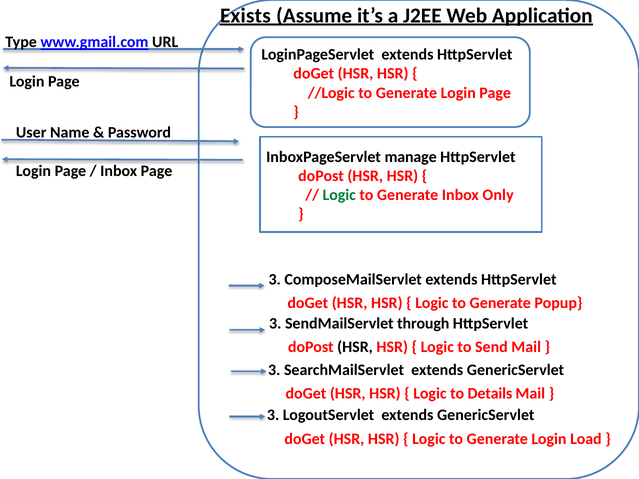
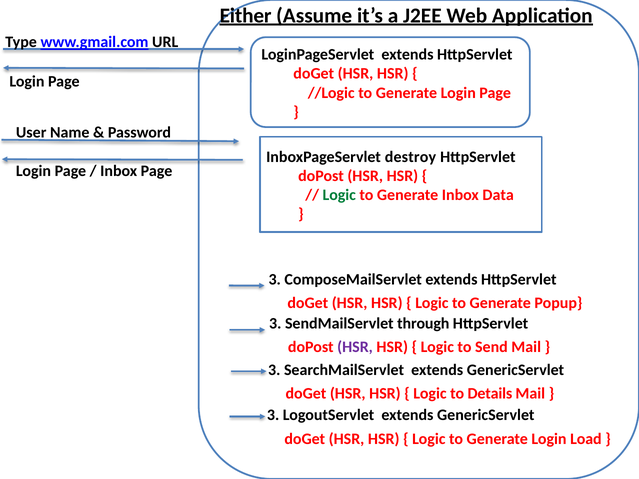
Exists: Exists -> Either
manage: manage -> destroy
Only: Only -> Data
HSR at (355, 347) colour: black -> purple
